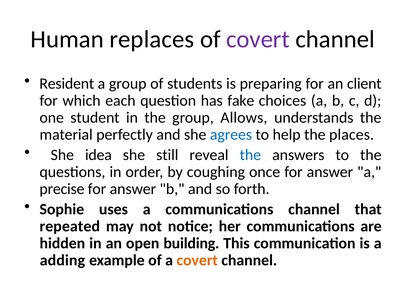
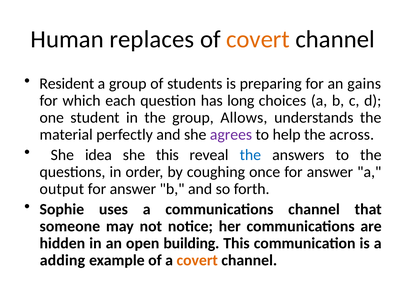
covert at (258, 39) colour: purple -> orange
client: client -> gains
fake: fake -> long
agrees colour: blue -> purple
places: places -> across
she still: still -> this
precise: precise -> output
repeated: repeated -> someone
